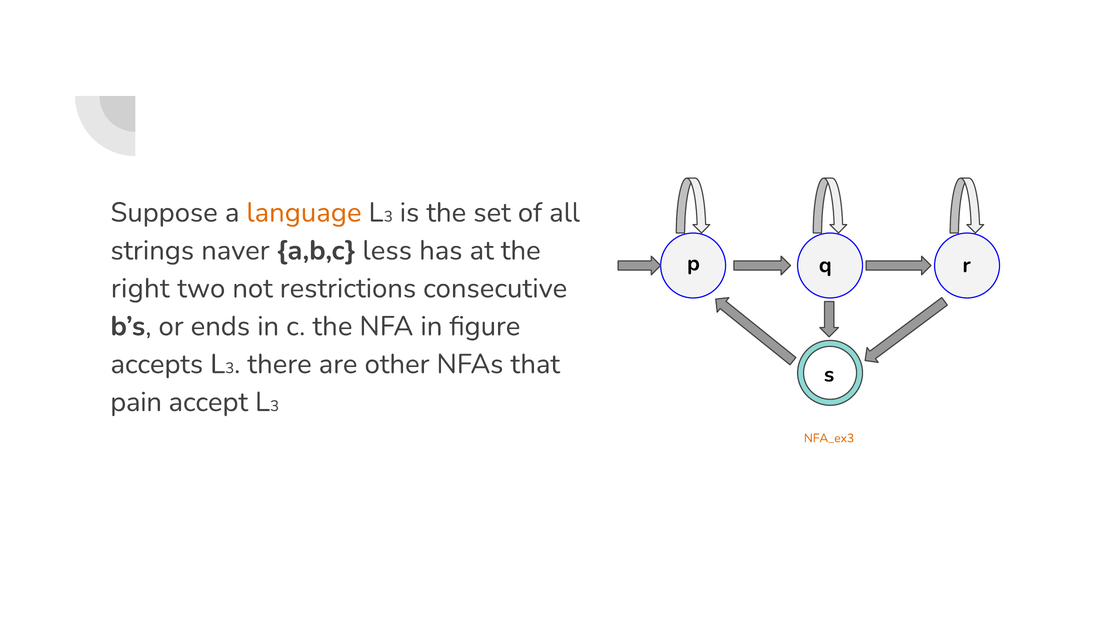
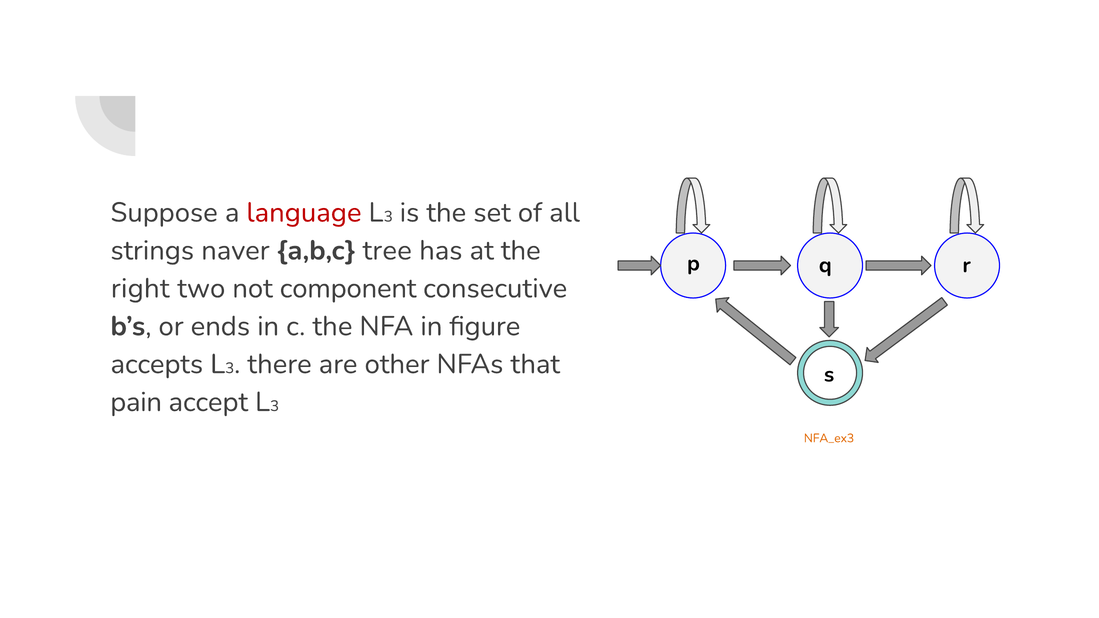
language colour: orange -> red
less: less -> tree
restrictions: restrictions -> component
